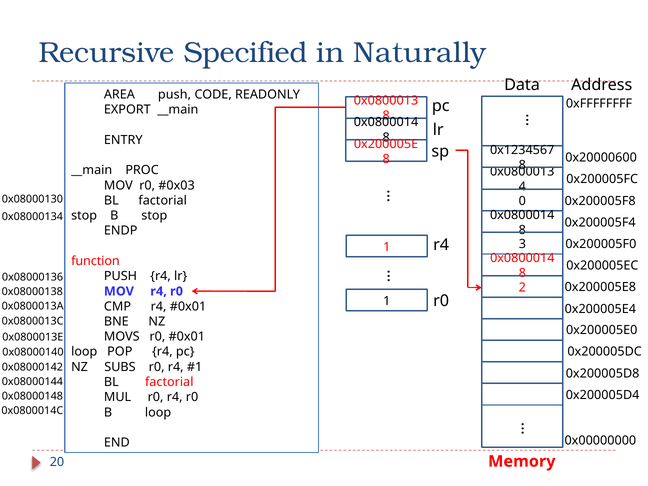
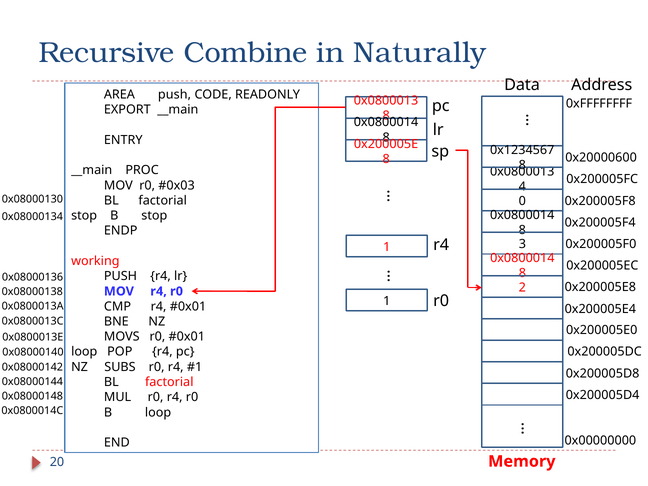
Specified: Specified -> Combine
function: function -> working
